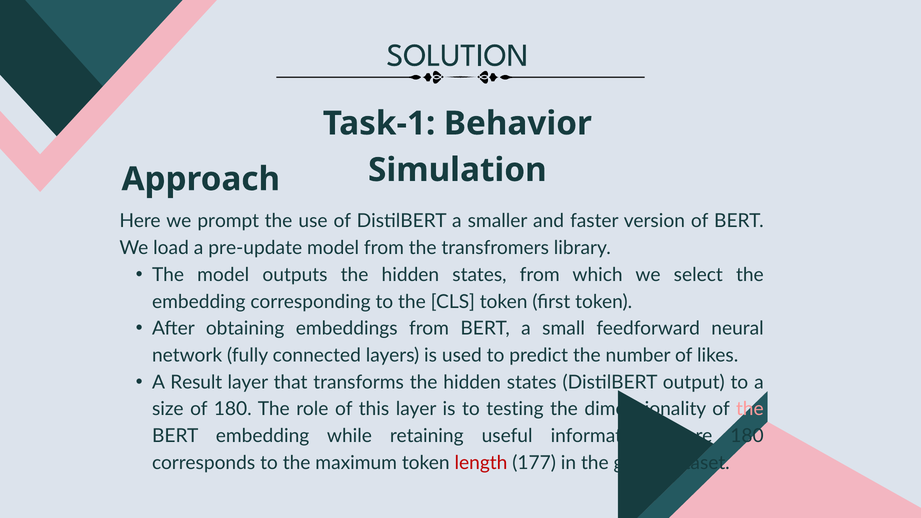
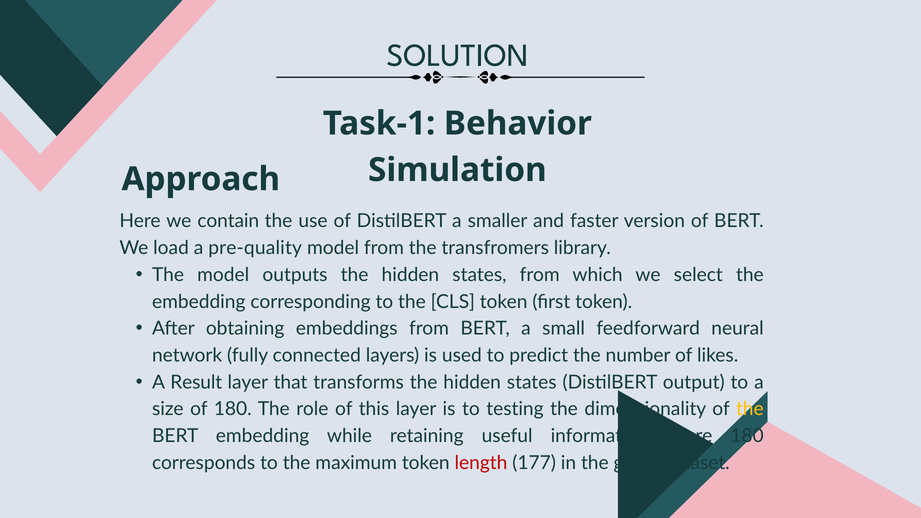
prompt: prompt -> contain
pre-update: pre-update -> pre-quality
the at (750, 409) colour: pink -> yellow
